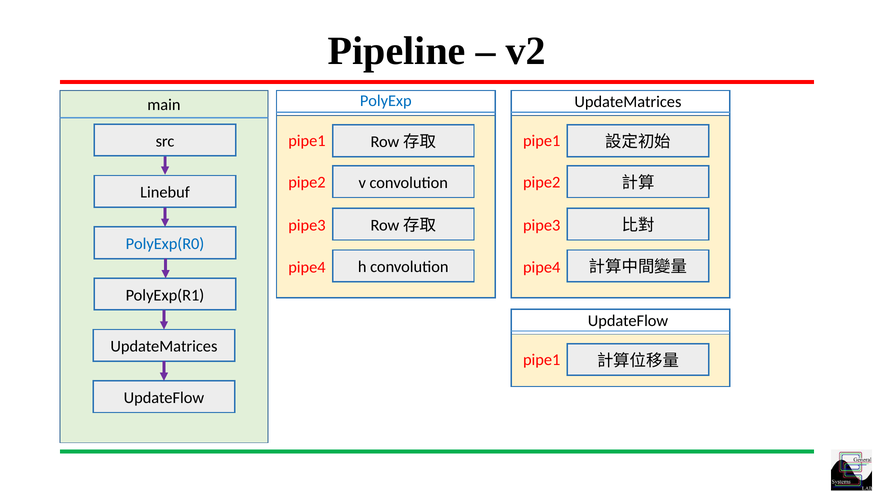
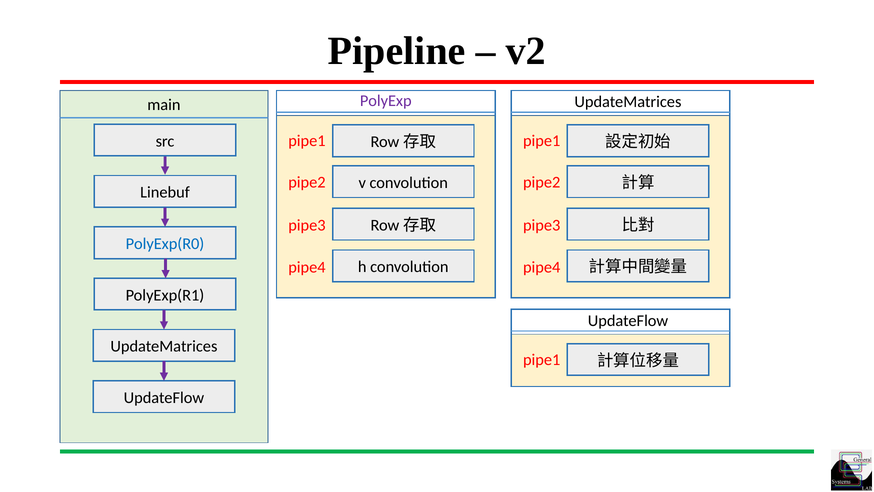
PolyExp colour: blue -> purple
